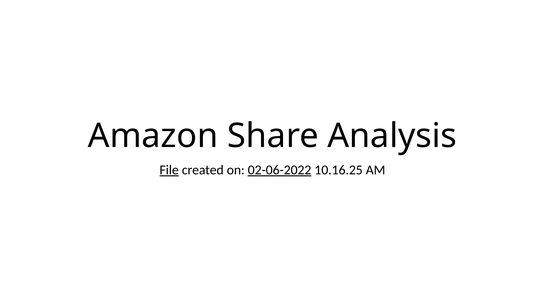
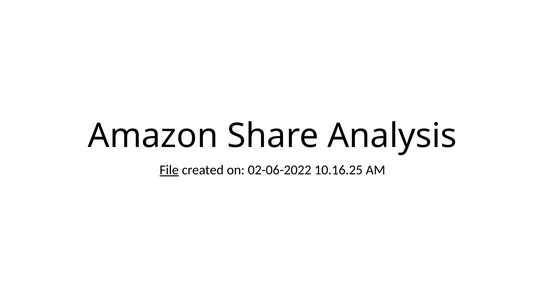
02-06-2022 underline: present -> none
